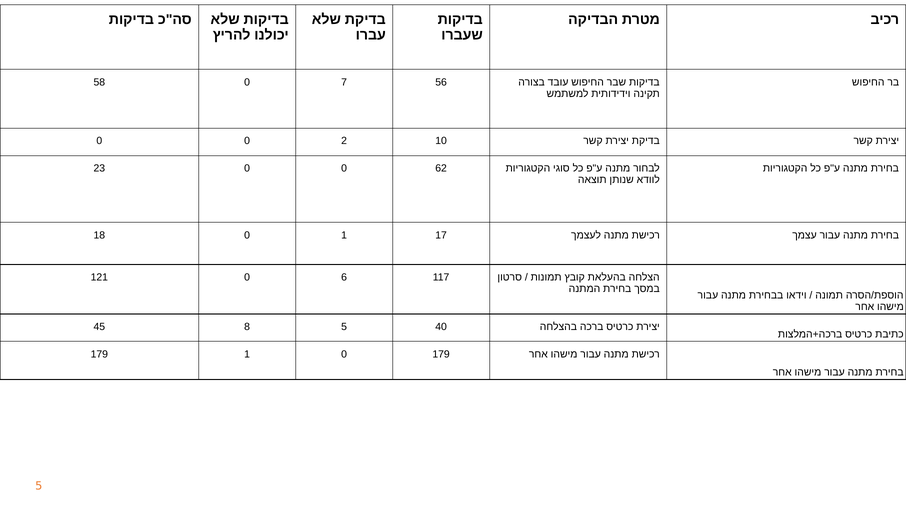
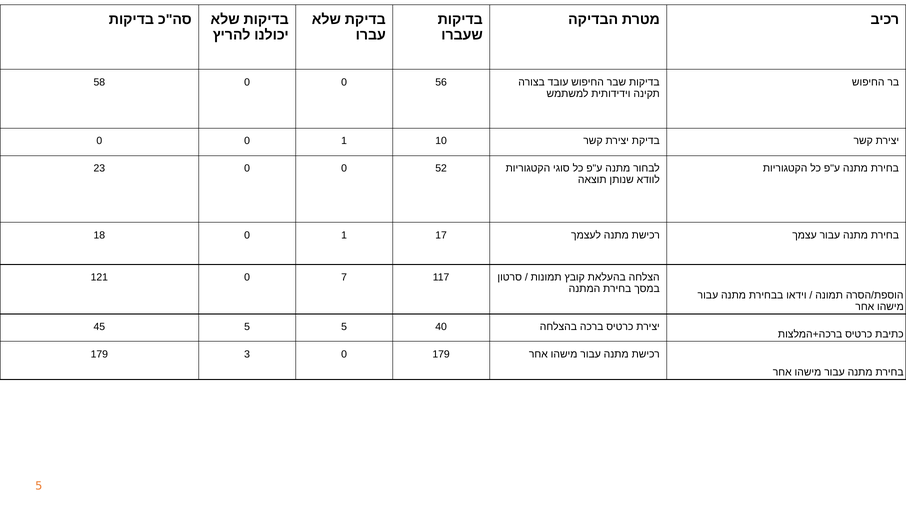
58 0 7: 7 -> 0
0 0 2: 2 -> 1
62: 62 -> 52
6: 6 -> 7
45 8: 8 -> 5
179 1: 1 -> 3
